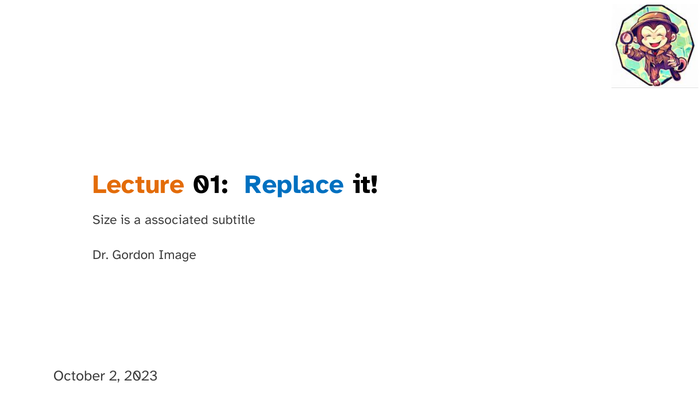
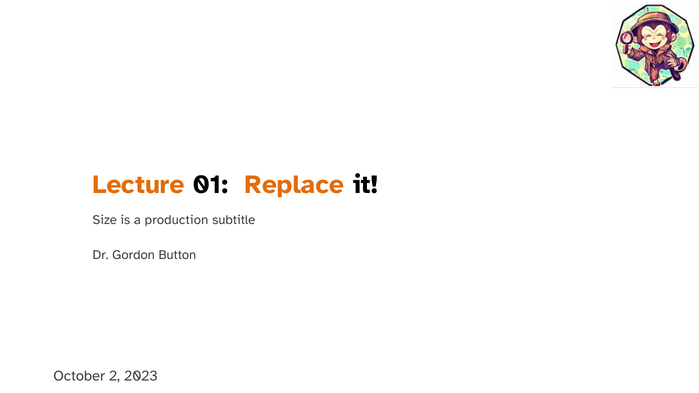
Replace colour: blue -> orange
associated: associated -> production
Image: Image -> Button
